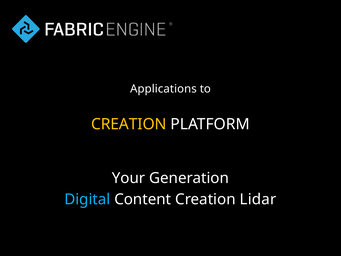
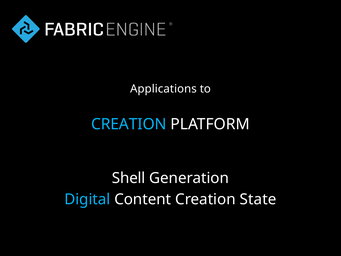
CREATION at (129, 124) colour: yellow -> light blue
Your: Your -> Shell
Lidar: Lidar -> State
